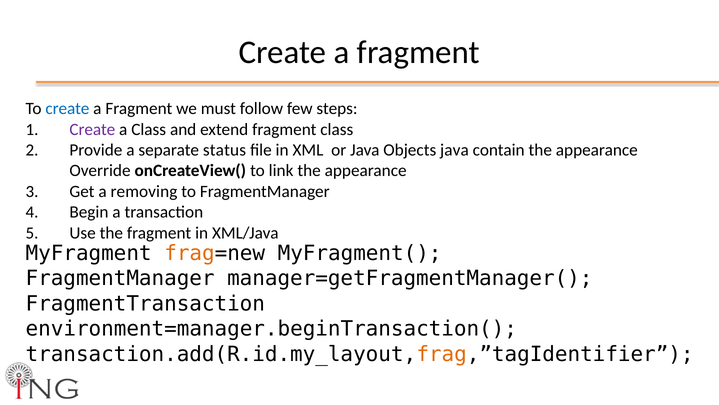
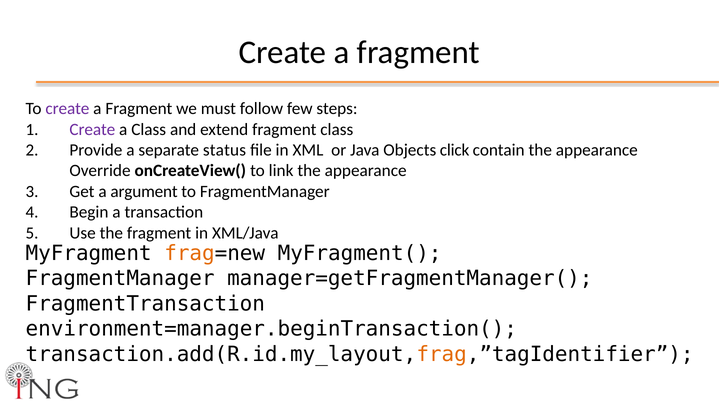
create at (67, 109) colour: blue -> purple
Objects java: java -> click
removing: removing -> argument
